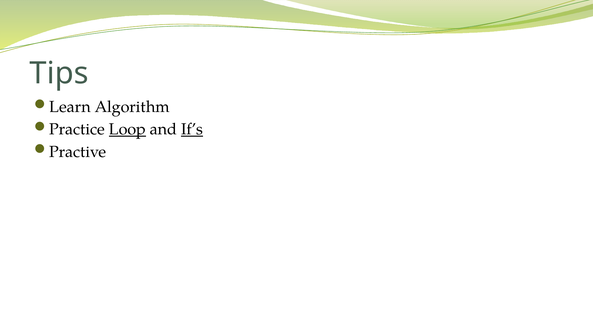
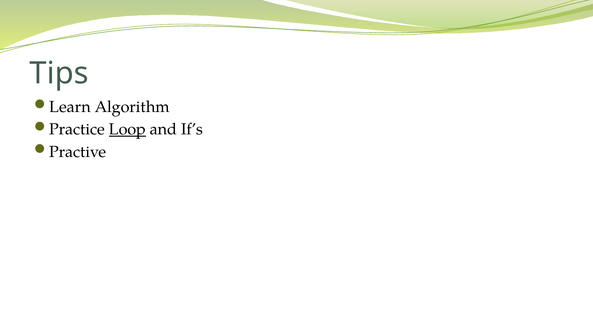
If’s underline: present -> none
